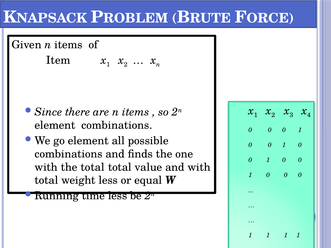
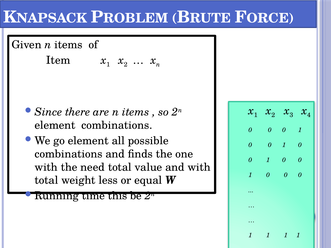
the total: total -> need
time less: less -> this
